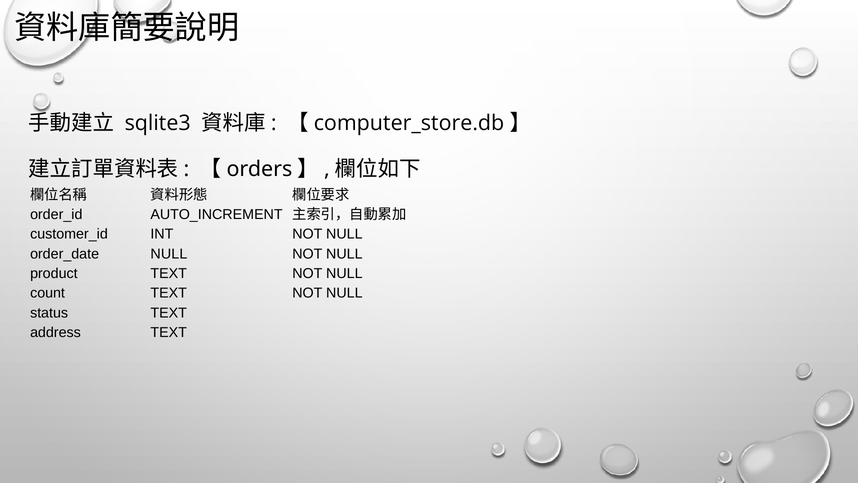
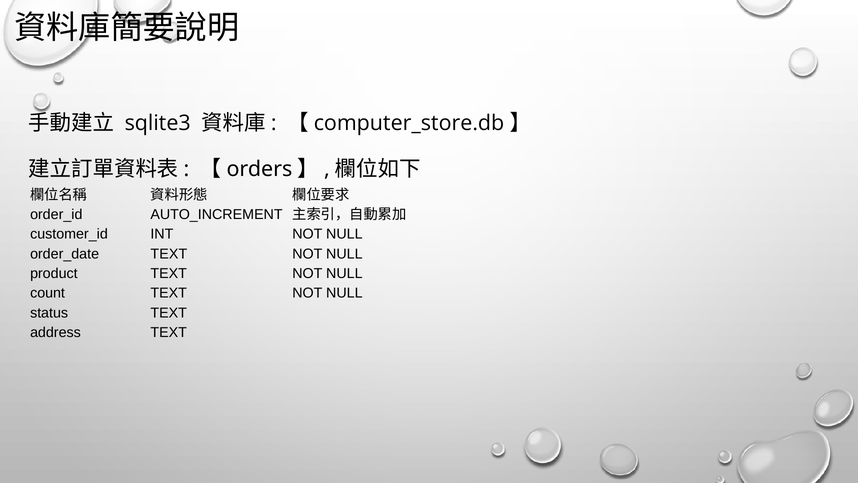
NULL at (169, 254): NULL -> TEXT
